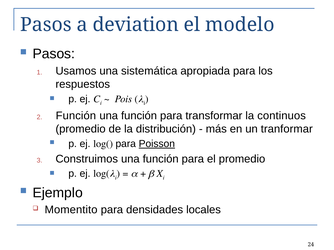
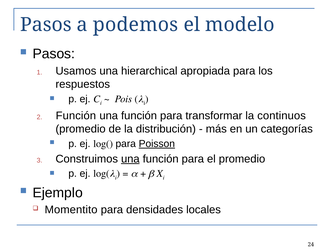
deviation: deviation -> podemos
sistemática: sistemática -> hierarchical
tranformar: tranformar -> categorías
una at (130, 159) underline: none -> present
